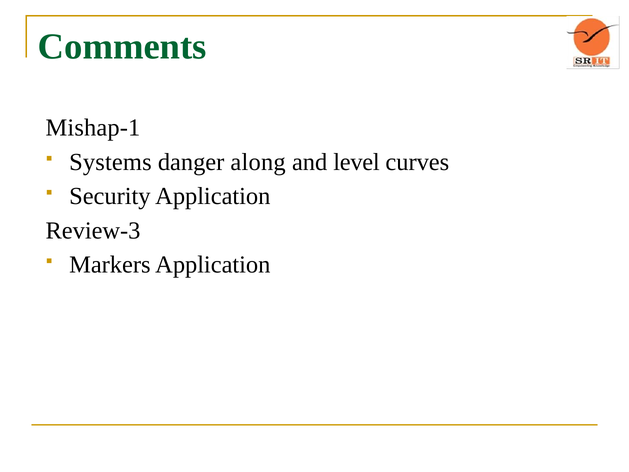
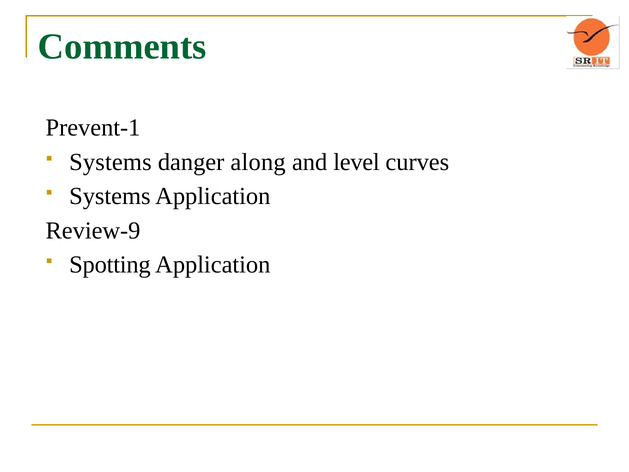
Mishap-1: Mishap-1 -> Prevent-1
Security at (110, 196): Security -> Systems
Review-3: Review-3 -> Review-9
Markers: Markers -> Spotting
